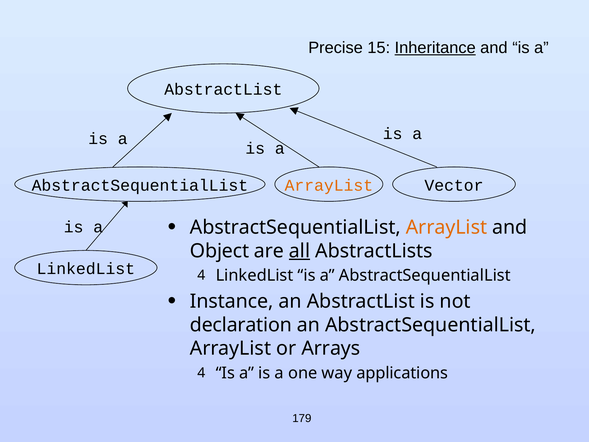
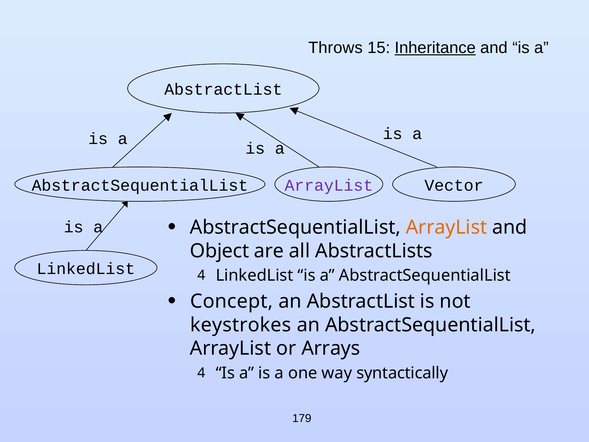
Precise: Precise -> Throws
ArrayList at (329, 185) colour: orange -> purple
all underline: present -> none
Instance: Instance -> Concept
declaration: declaration -> keystrokes
applications: applications -> syntactically
